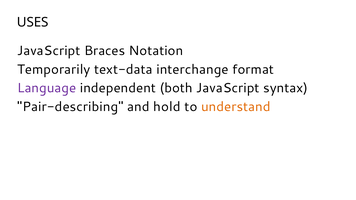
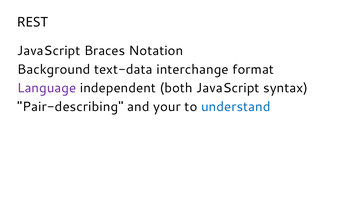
USES: USES -> REST
Temporarily: Temporarily -> Background
hold: hold -> your
understand colour: orange -> blue
